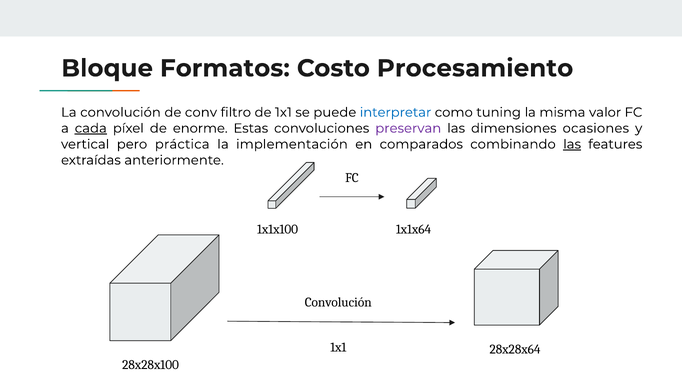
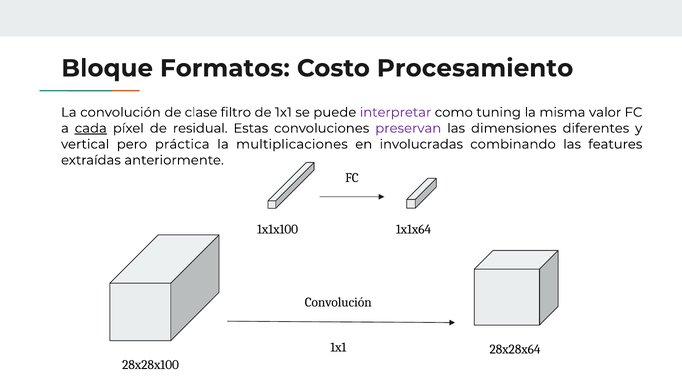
conv: conv -> clase
interpretar colour: blue -> purple
enorme: enorme -> residual
ocasiones: ocasiones -> diferentes
implementación: implementación -> multiplicaciones
comparados: comparados -> involucradas
las at (572, 144) underline: present -> none
